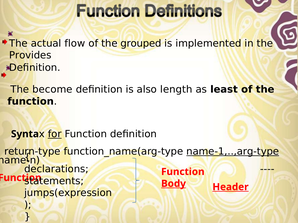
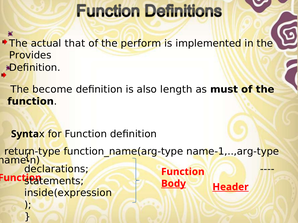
flow: flow -> that
grouped: grouped -> perform
least: least -> must
for underline: present -> none
name-1,..,arg-type underline: present -> none
jumps(expression: jumps(expression -> inside(expression
